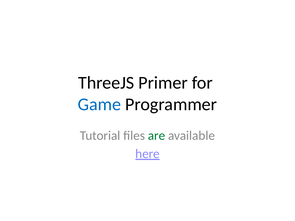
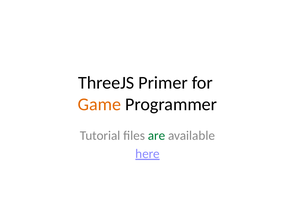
Game colour: blue -> orange
